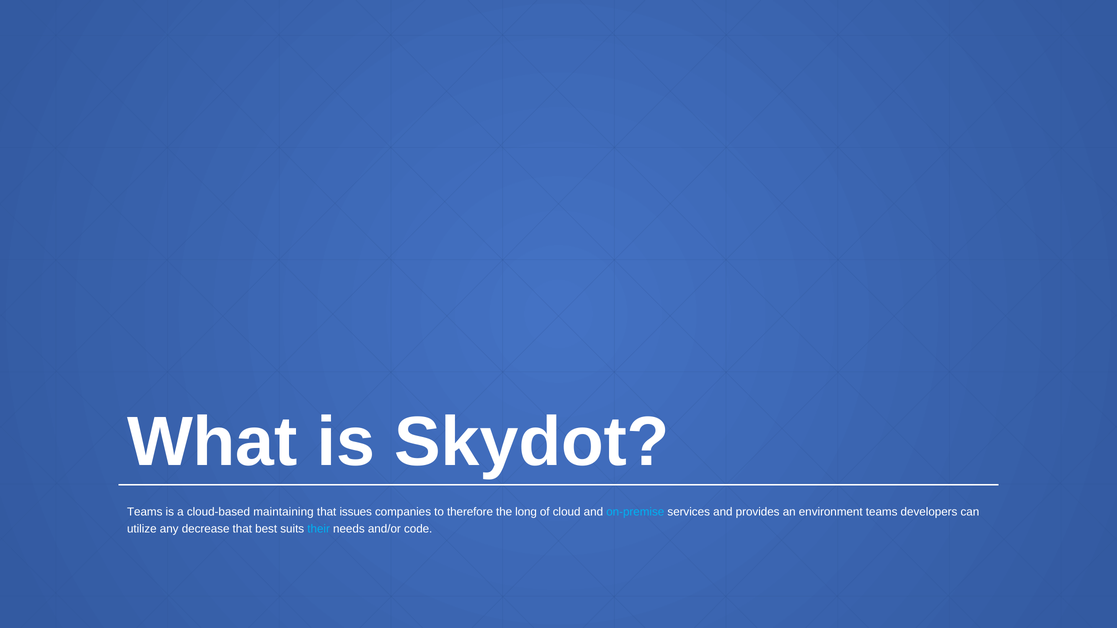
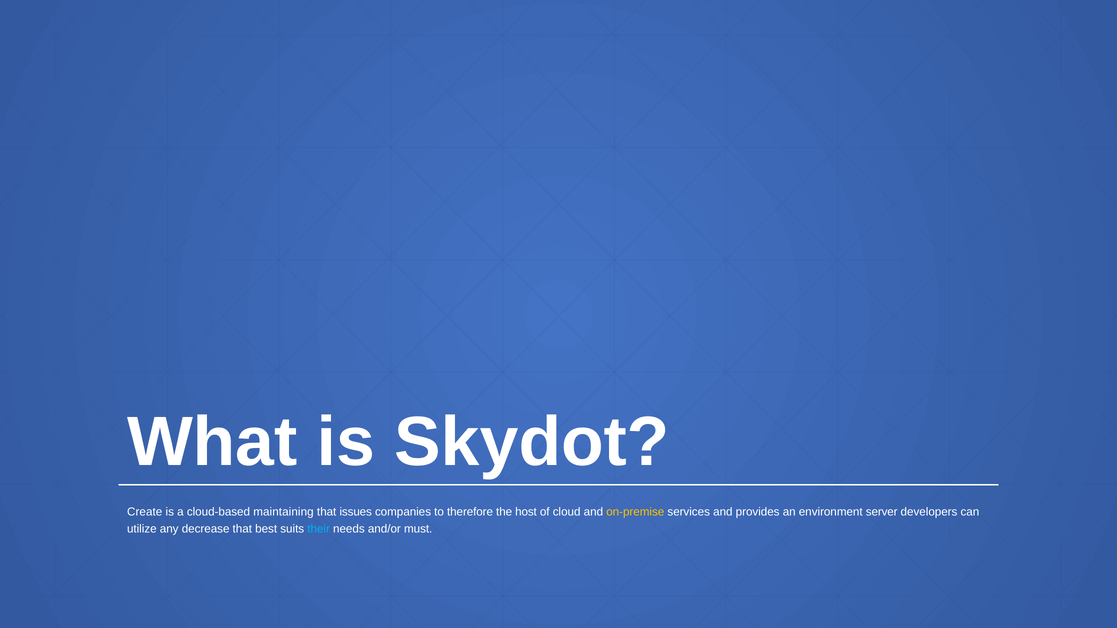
Teams at (145, 512): Teams -> Create
long: long -> host
on-premise colour: light blue -> yellow
environment teams: teams -> server
code: code -> must
